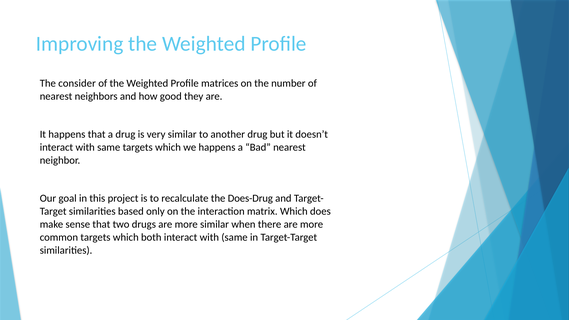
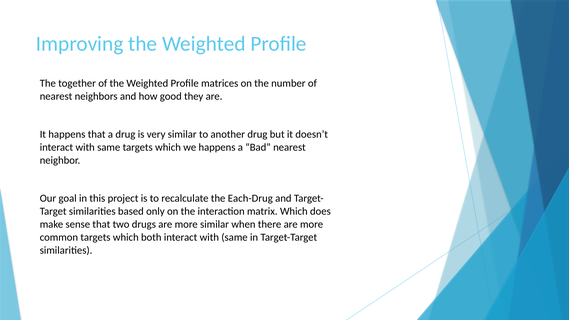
consider: consider -> together
Does-Drug: Does-Drug -> Each-Drug
